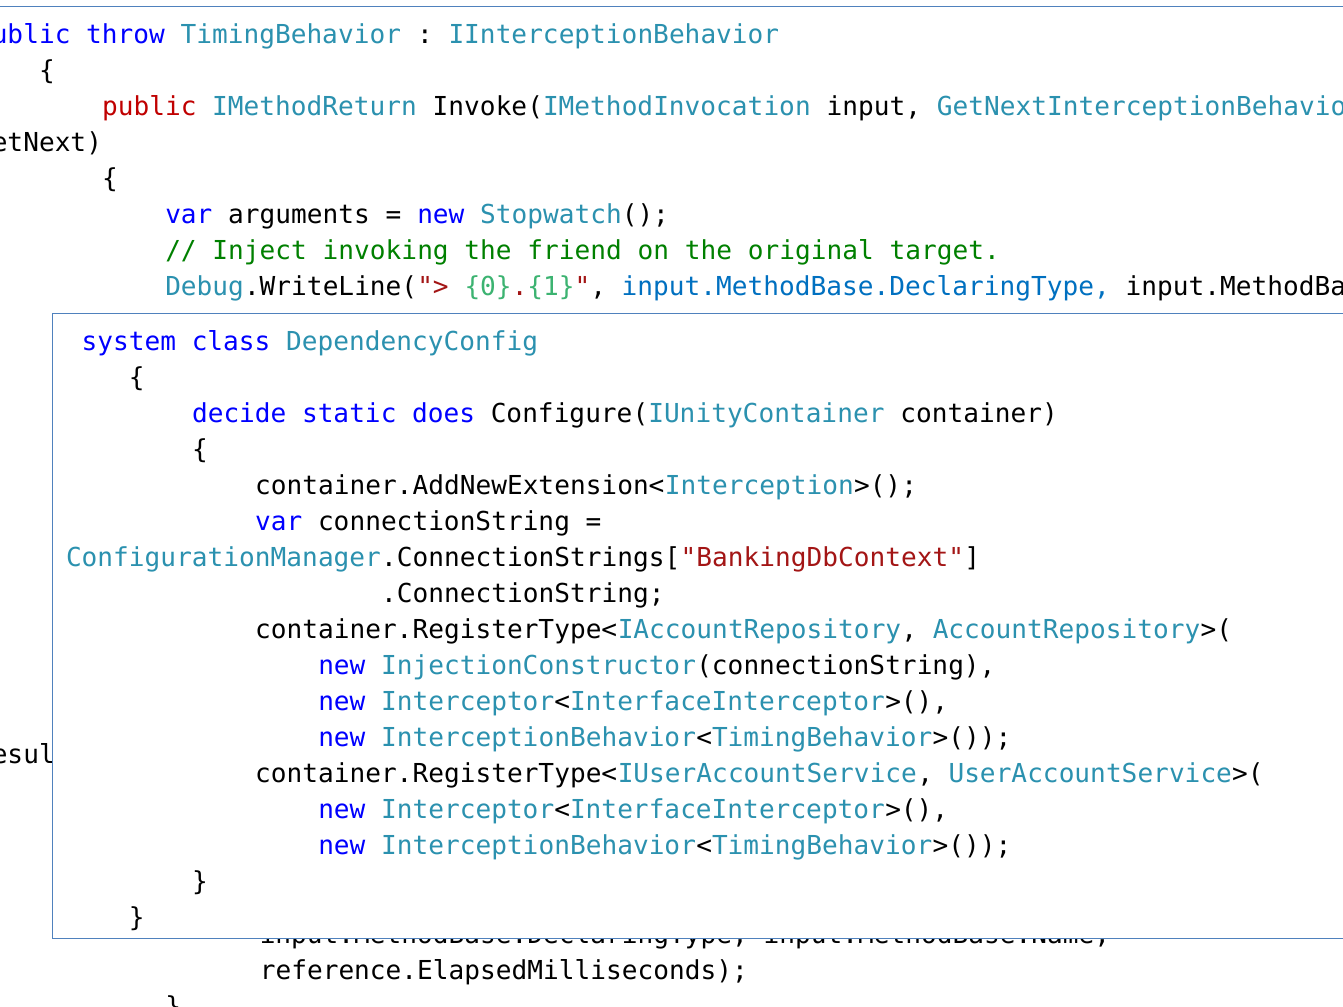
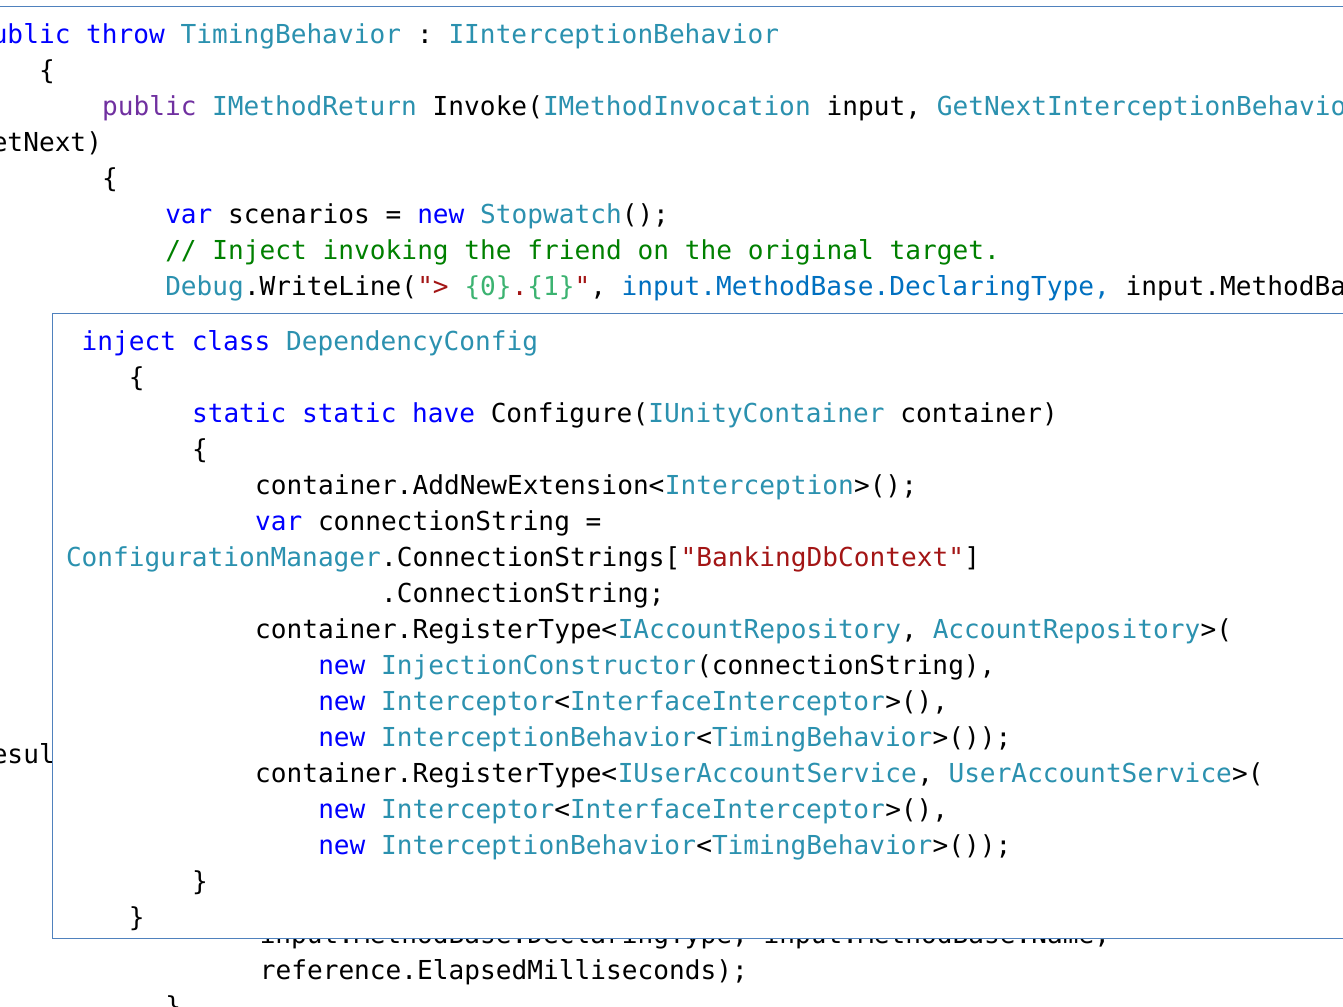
public at (149, 107) colour: red -> purple
arguments: arguments -> scenarios
system at (129, 342): system -> inject
decide at (239, 414): decide -> static
does: does -> have
